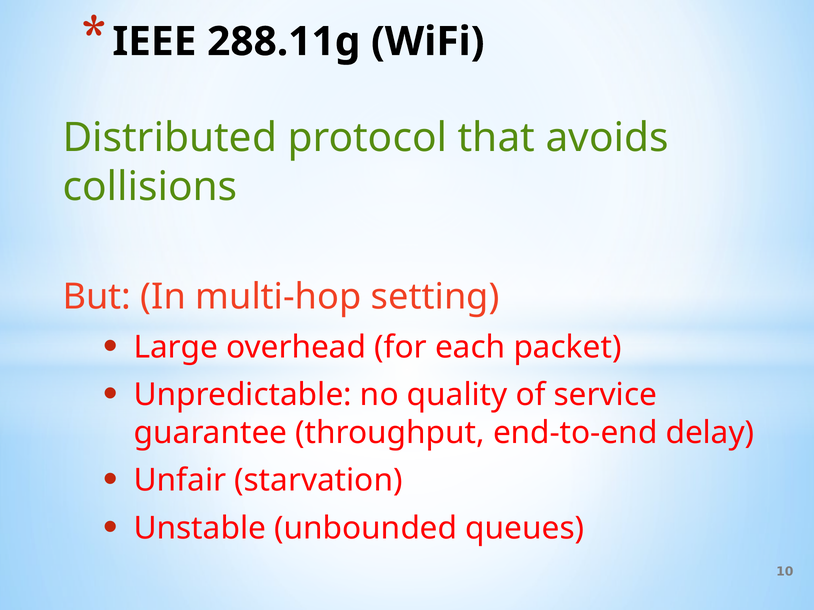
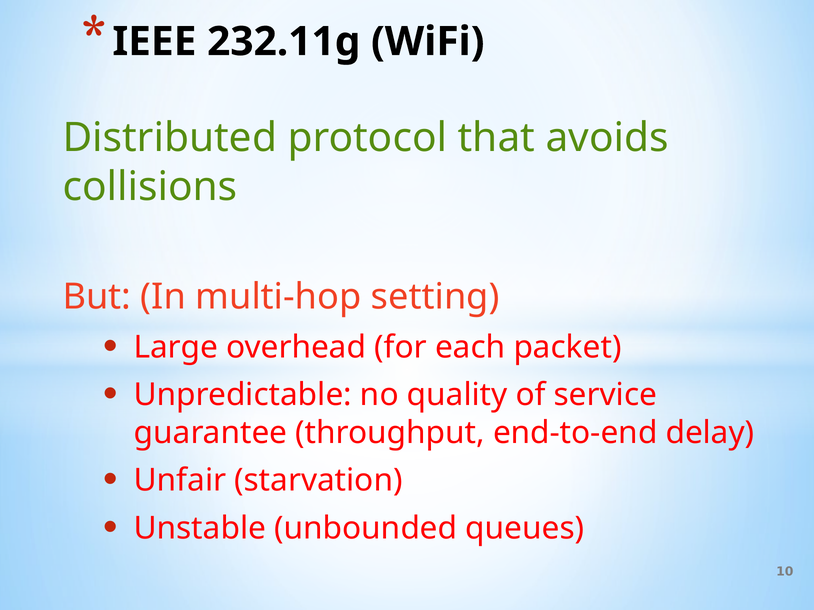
288.11g: 288.11g -> 232.11g
